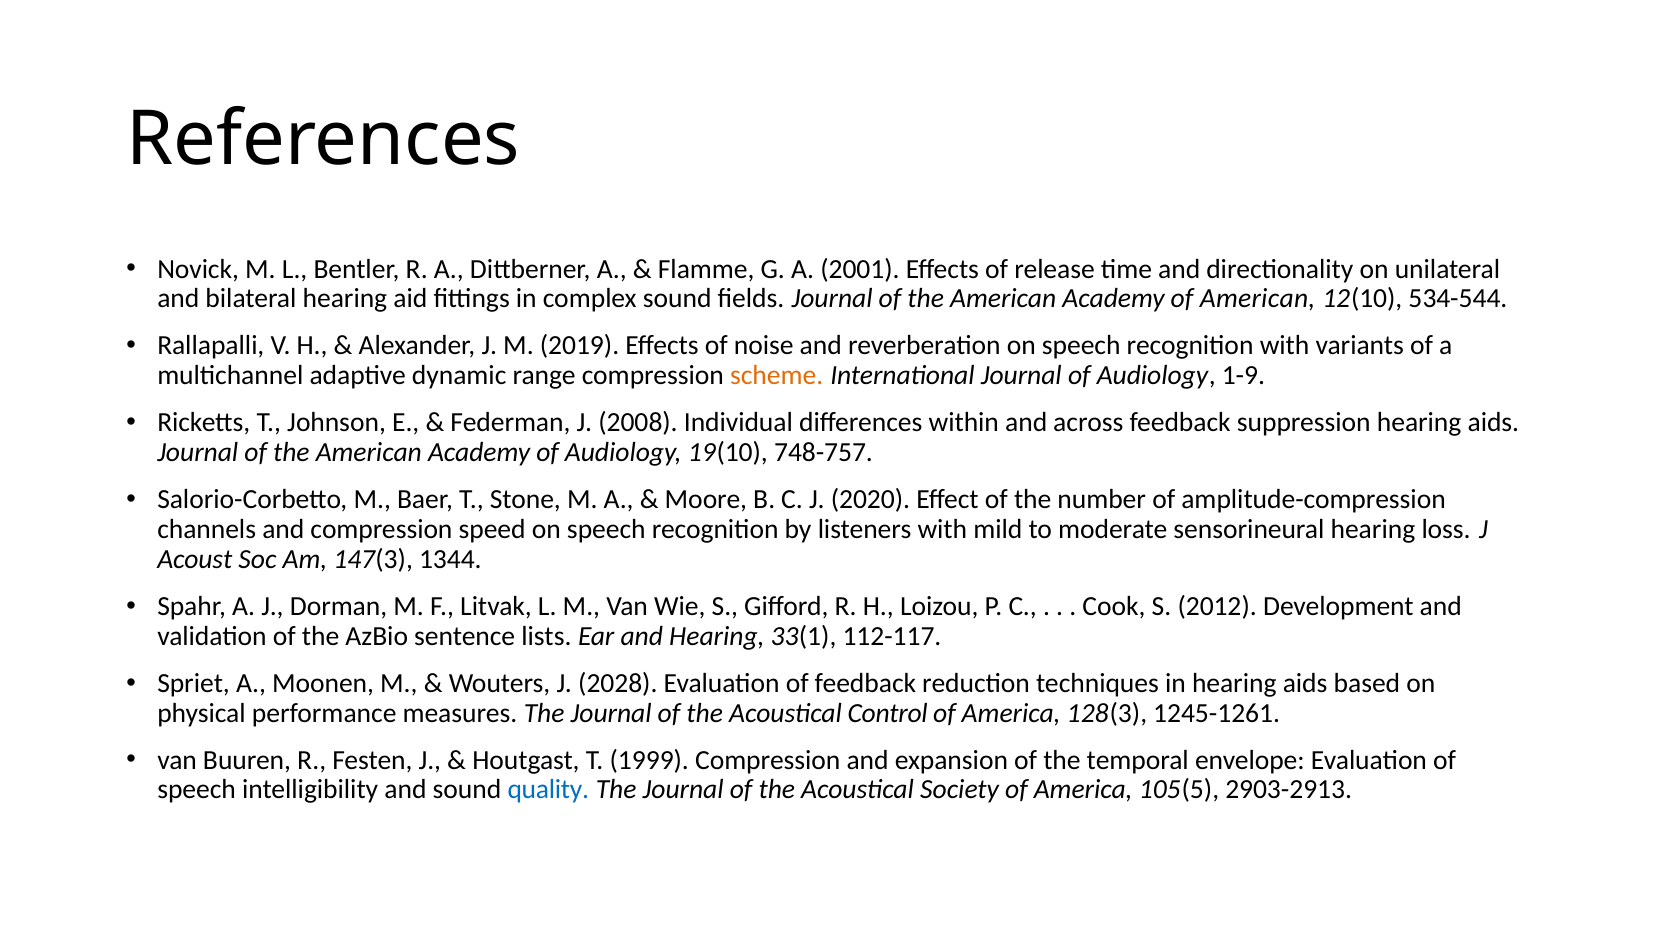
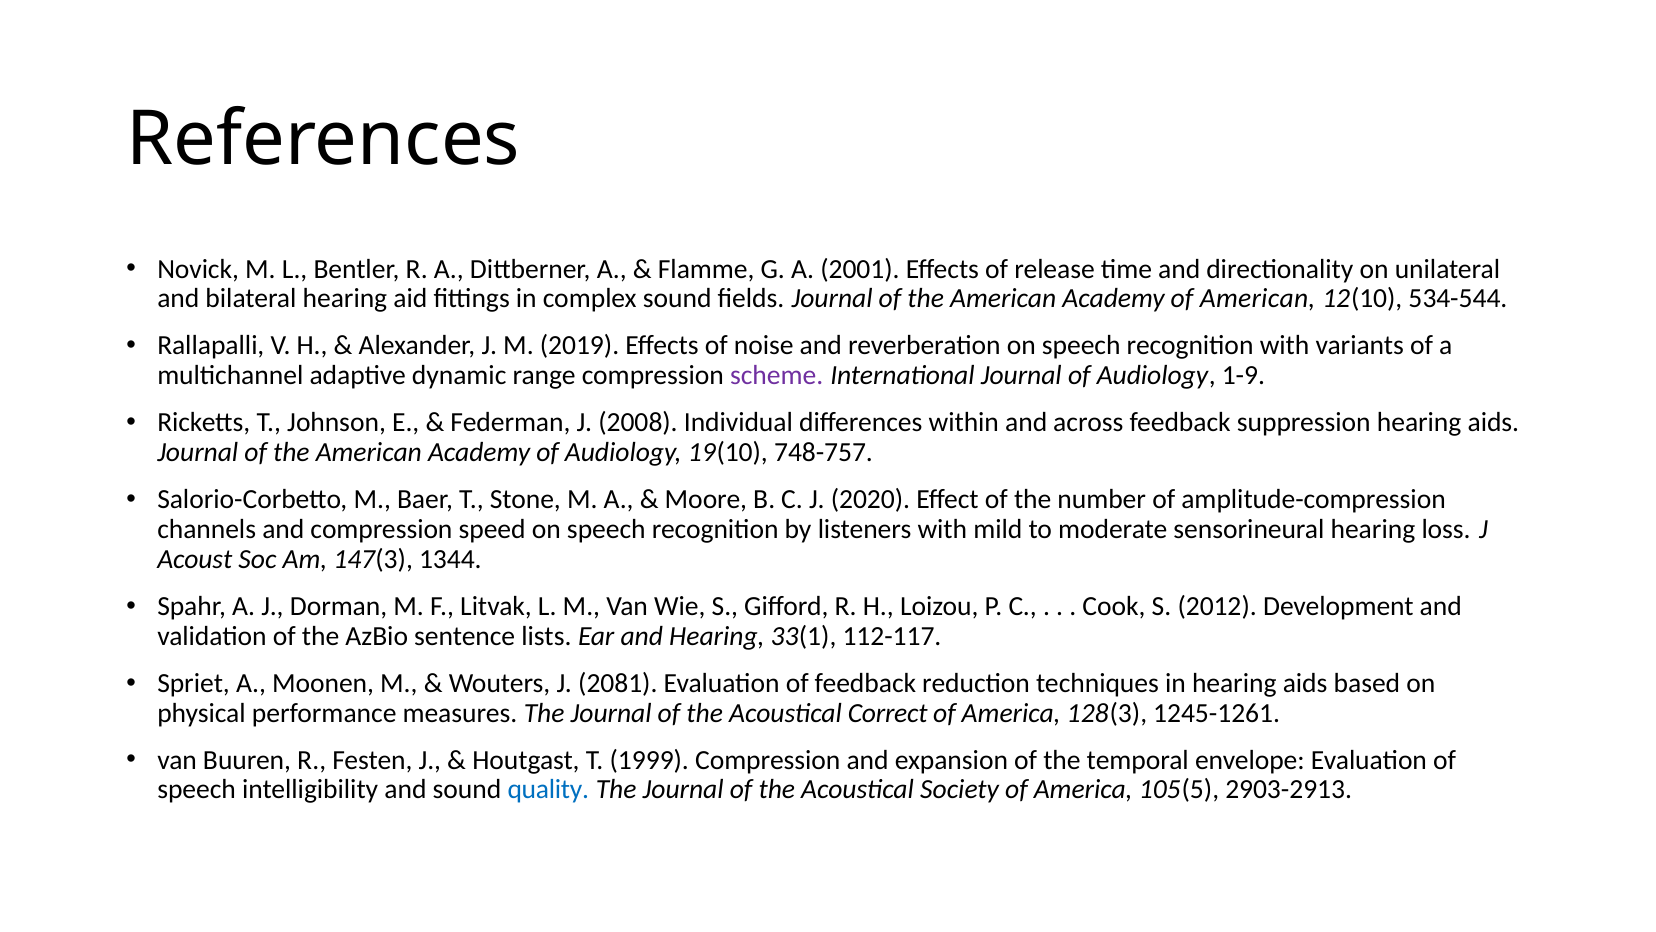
scheme colour: orange -> purple
2028: 2028 -> 2081
Control: Control -> Correct
